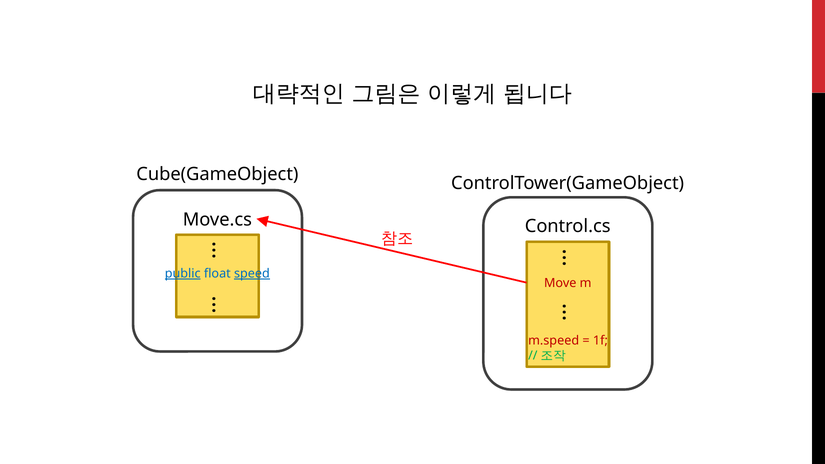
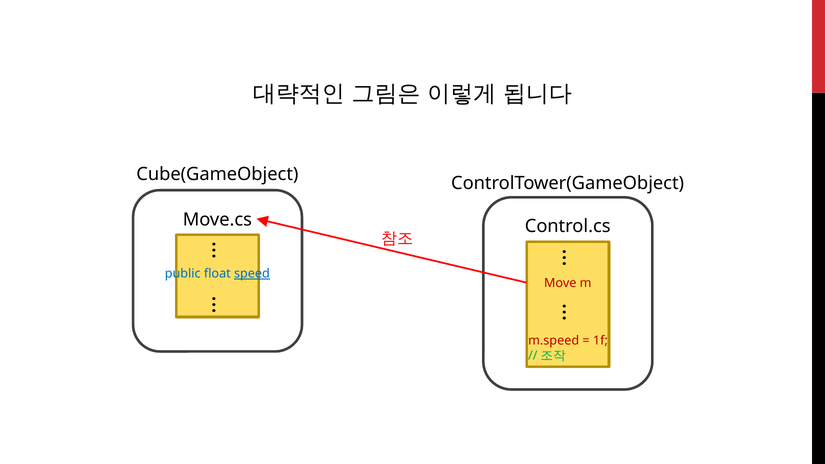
public underline: present -> none
